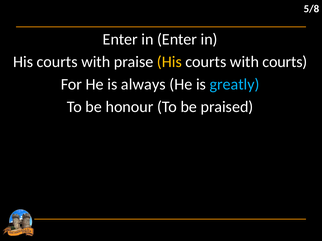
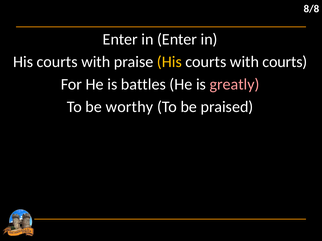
5/8: 5/8 -> 8/8
always: always -> battles
greatly colour: light blue -> pink
honour: honour -> worthy
